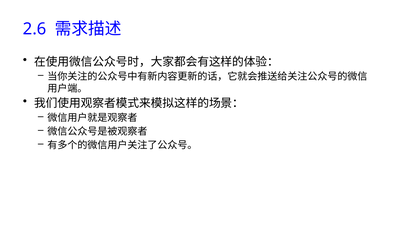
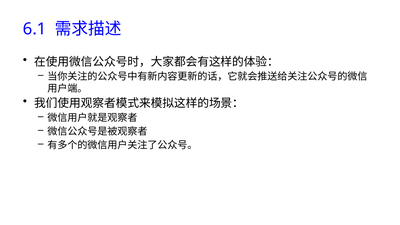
2.6: 2.6 -> 6.1
